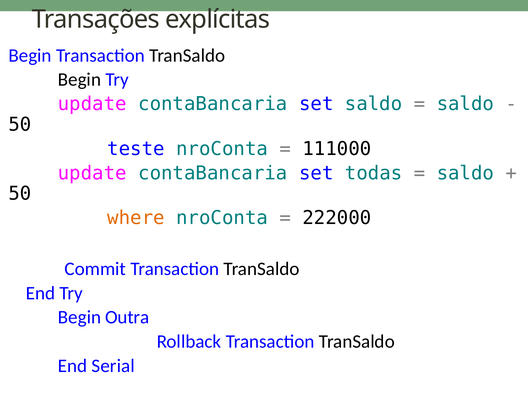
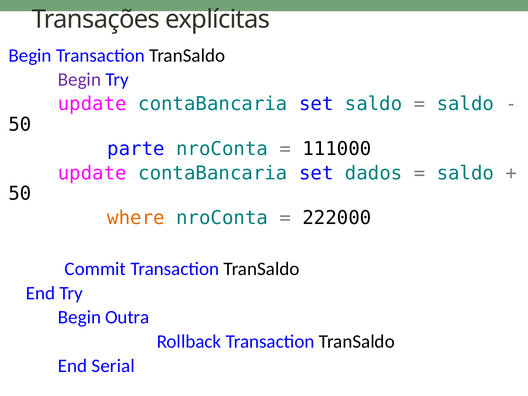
Begin at (79, 80) colour: black -> purple
teste: teste -> parte
todas: todas -> dados
